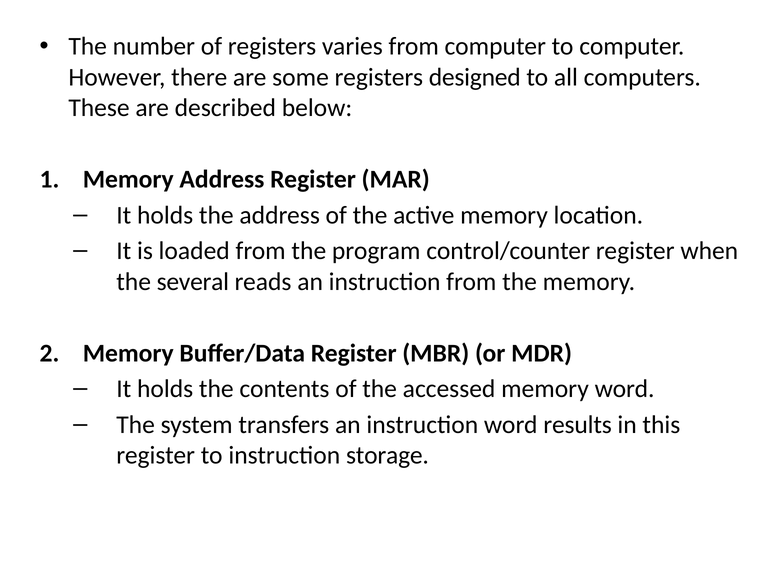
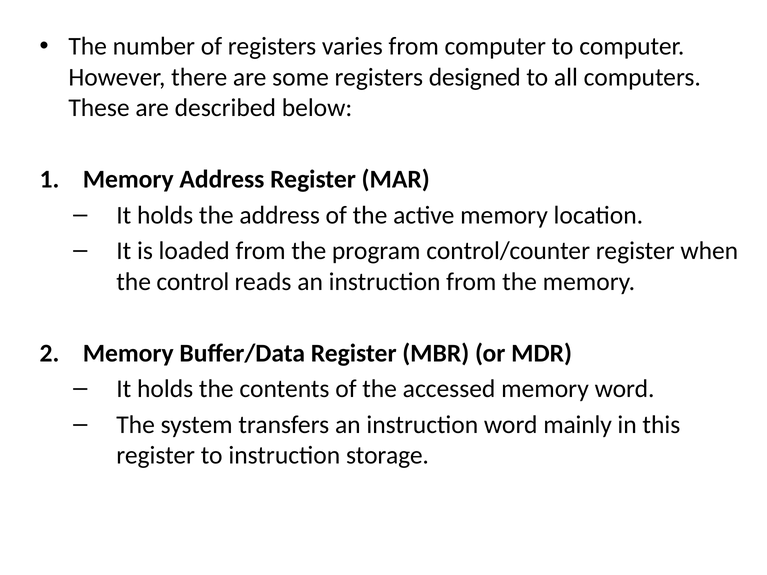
several: several -> control
results: results -> mainly
